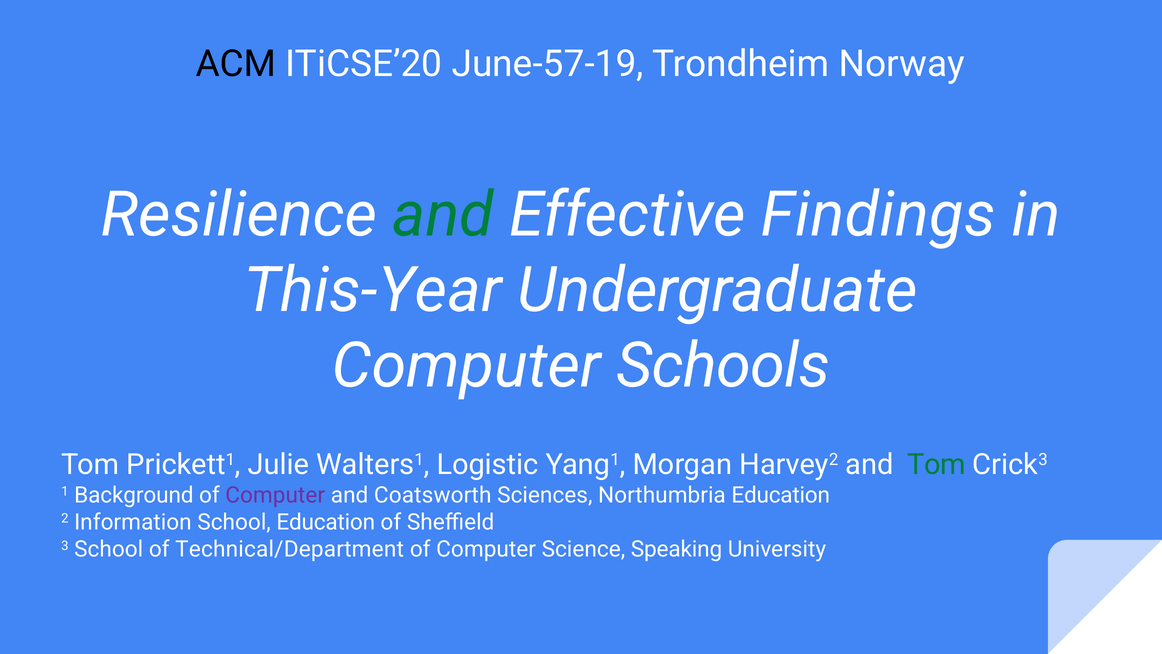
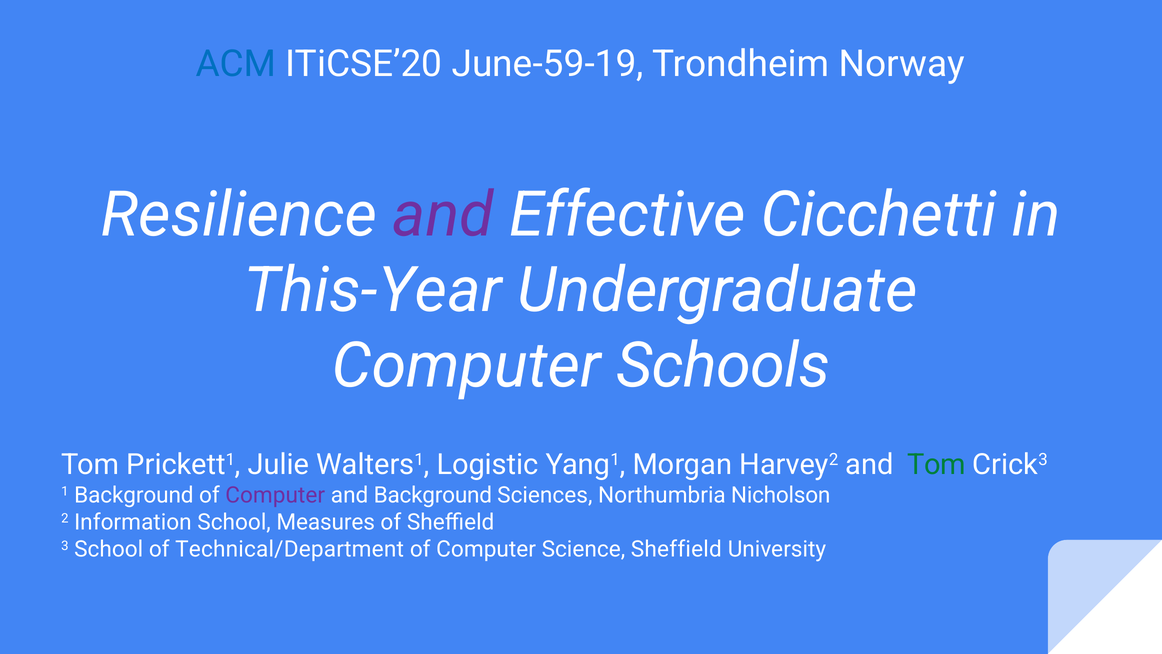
ACM colour: black -> blue
June-57-19: June-57-19 -> June-59-19
and at (443, 215) colour: green -> purple
Findings: Findings -> Cicchetti
and Coatsworth: Coatsworth -> Background
Northumbria Education: Education -> Nicholson
School Education: Education -> Measures
Science Speaking: Speaking -> Sheffield
